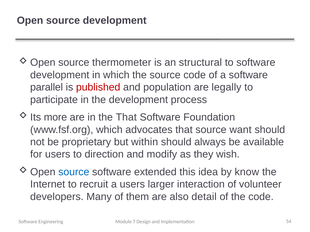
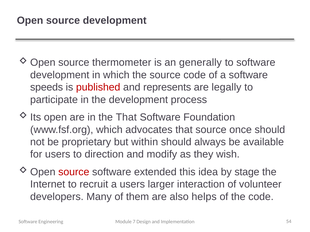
structural: structural -> generally
parallel: parallel -> speeds
population: population -> represents
more at (55, 117): more -> open
want: want -> once
source at (74, 172) colour: blue -> red
know: know -> stage
detail: detail -> helps
